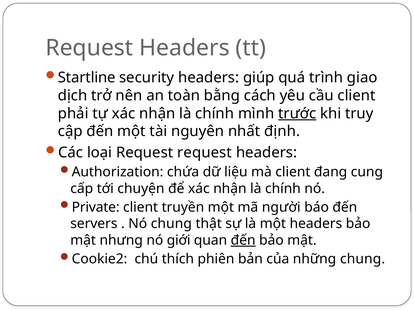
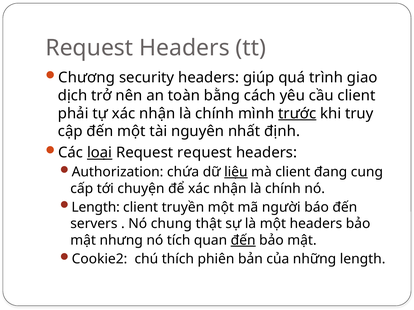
Startline: Startline -> Chương
loại underline: none -> present
liệu underline: none -> present
Private at (96, 207): Private -> Length
giới: giới -> tích
những chung: chung -> length
